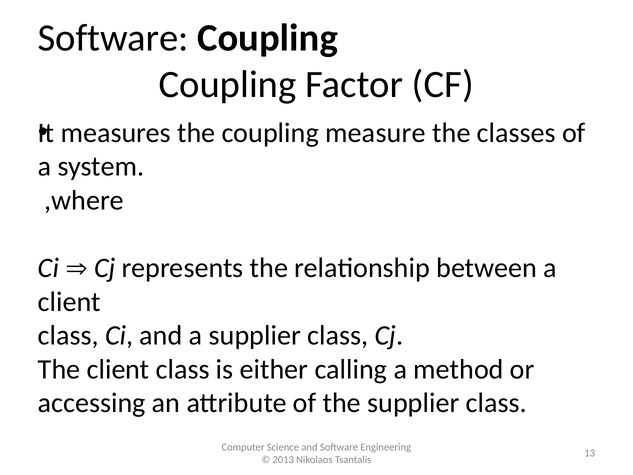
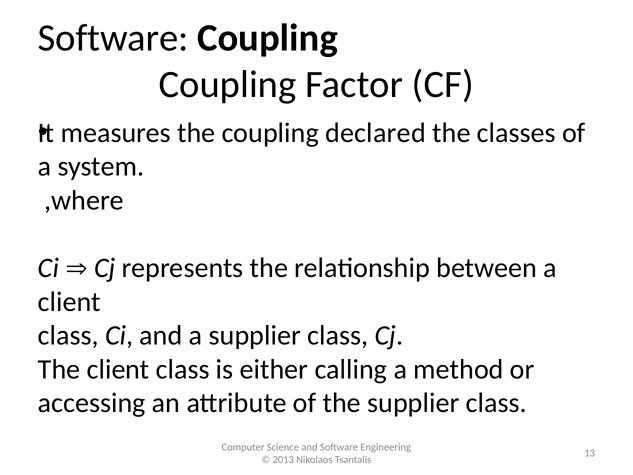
measure: measure -> declared
